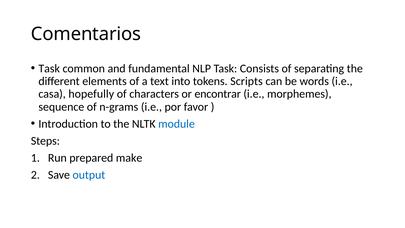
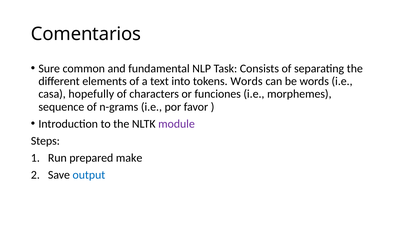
Task at (49, 68): Task -> Sure
tokens Scripts: Scripts -> Words
encontrar: encontrar -> funciones
module colour: blue -> purple
